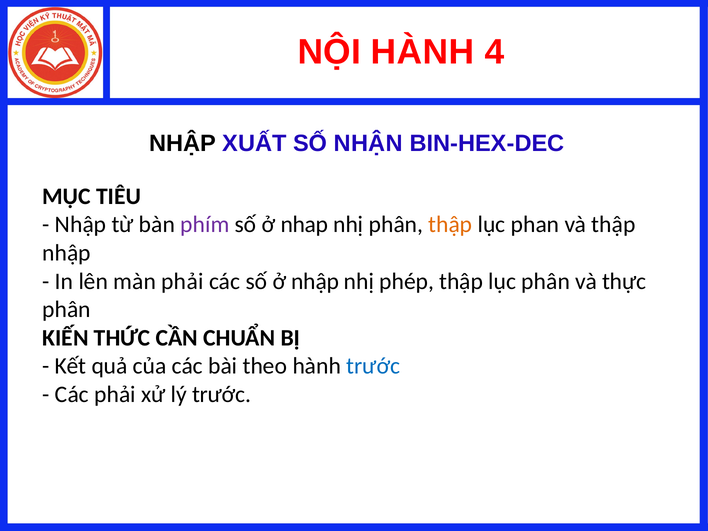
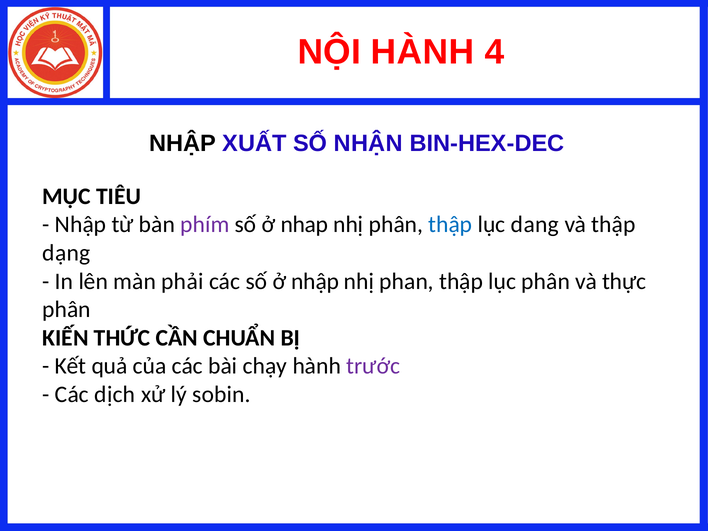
thập at (450, 225) colour: orange -> blue
phan: phan -> dang
nhập at (67, 253): nhập -> dạng
phép: phép -> phan
theo: theo -> chạy
trước at (373, 366) colour: blue -> purple
Các phải: phải -> dịch
lý trước: trước -> sobin
